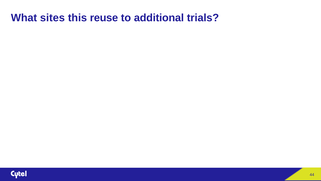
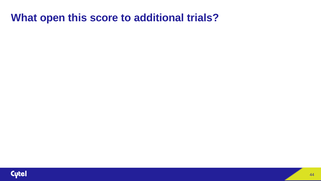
sites: sites -> open
reuse: reuse -> score
